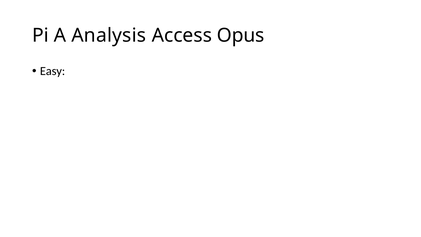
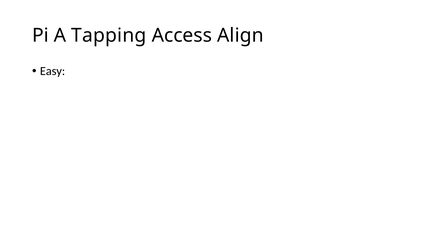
Analysis: Analysis -> Tapping
Opus: Opus -> Align
